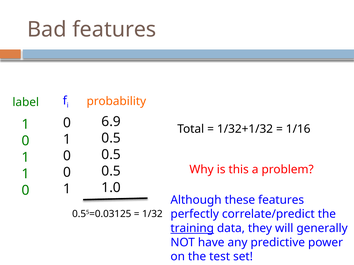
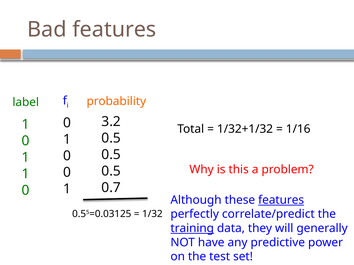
6.9: 6.9 -> 3.2
1.0: 1.0 -> 0.7
features at (281, 200) underline: none -> present
